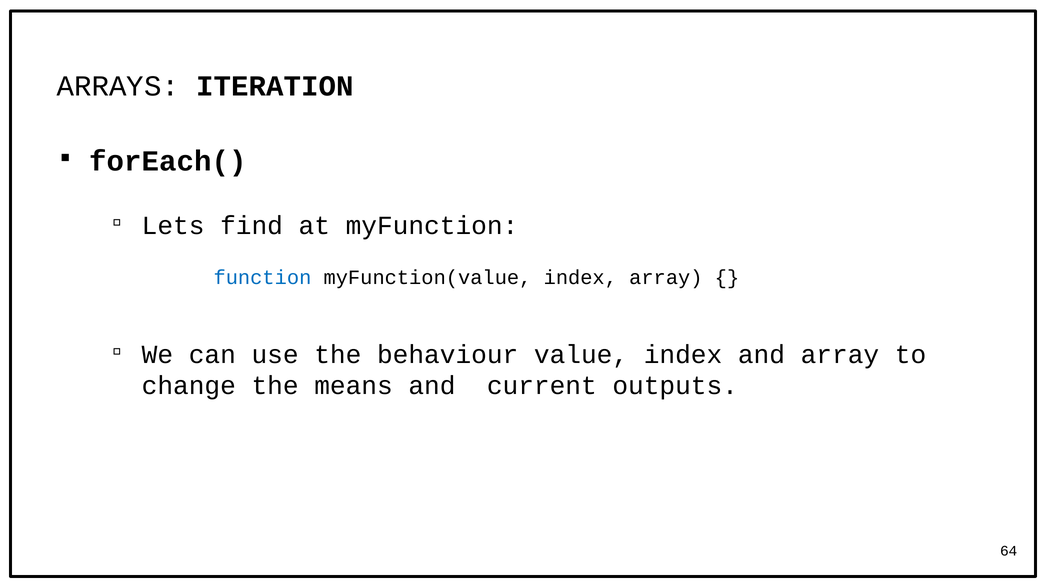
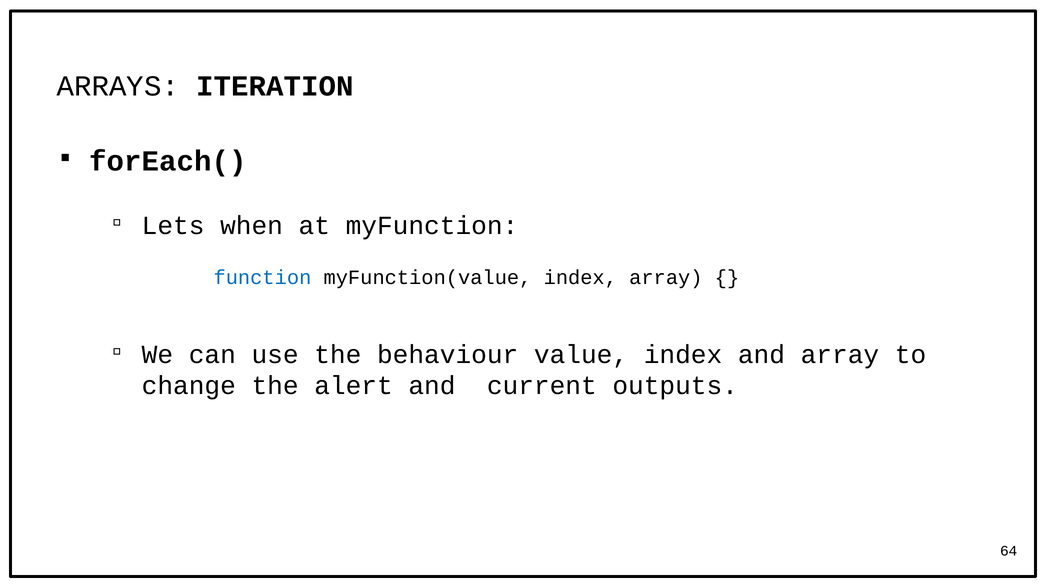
find: find -> when
means: means -> alert
